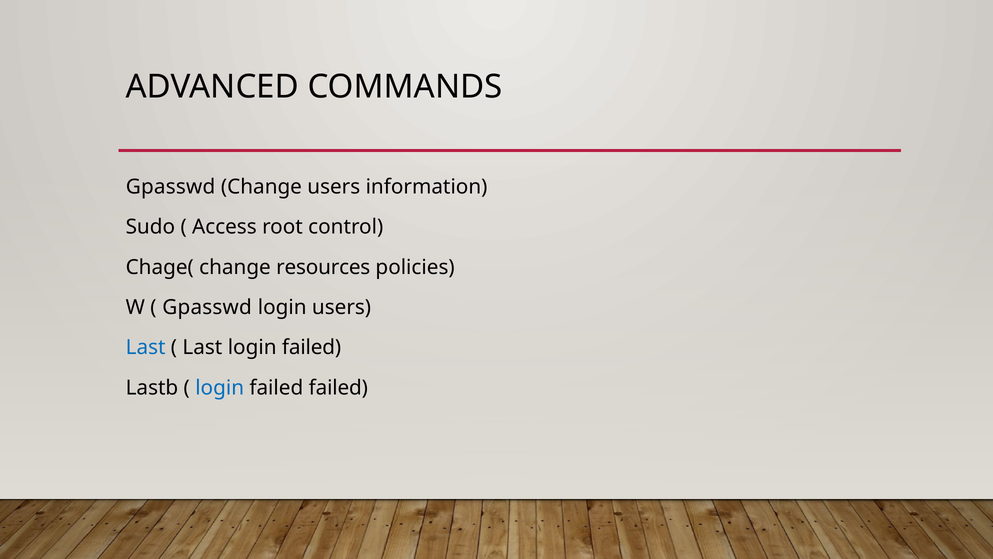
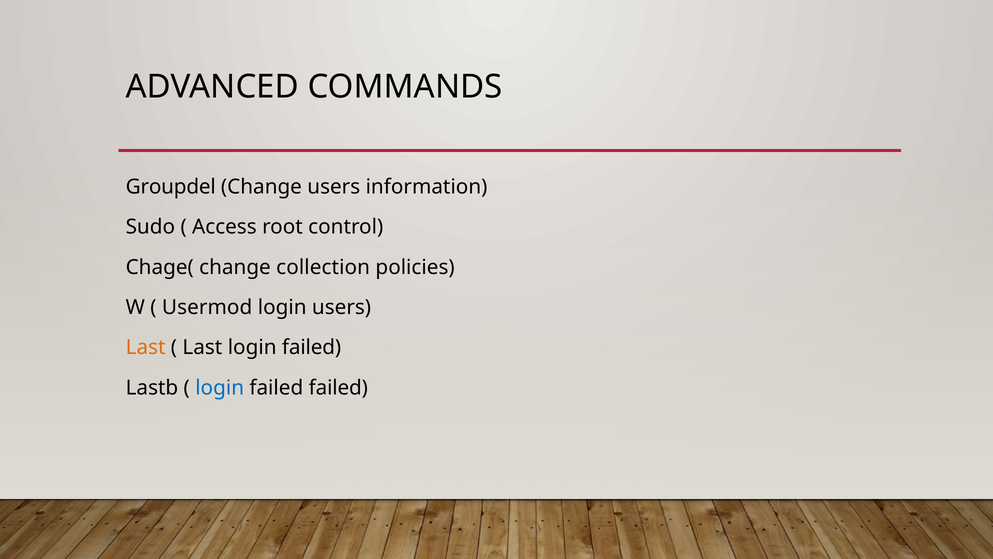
Gpasswd at (171, 187): Gpasswd -> Groupdel
resources: resources -> collection
Gpasswd at (207, 307): Gpasswd -> Usermod
Last at (146, 347) colour: blue -> orange
